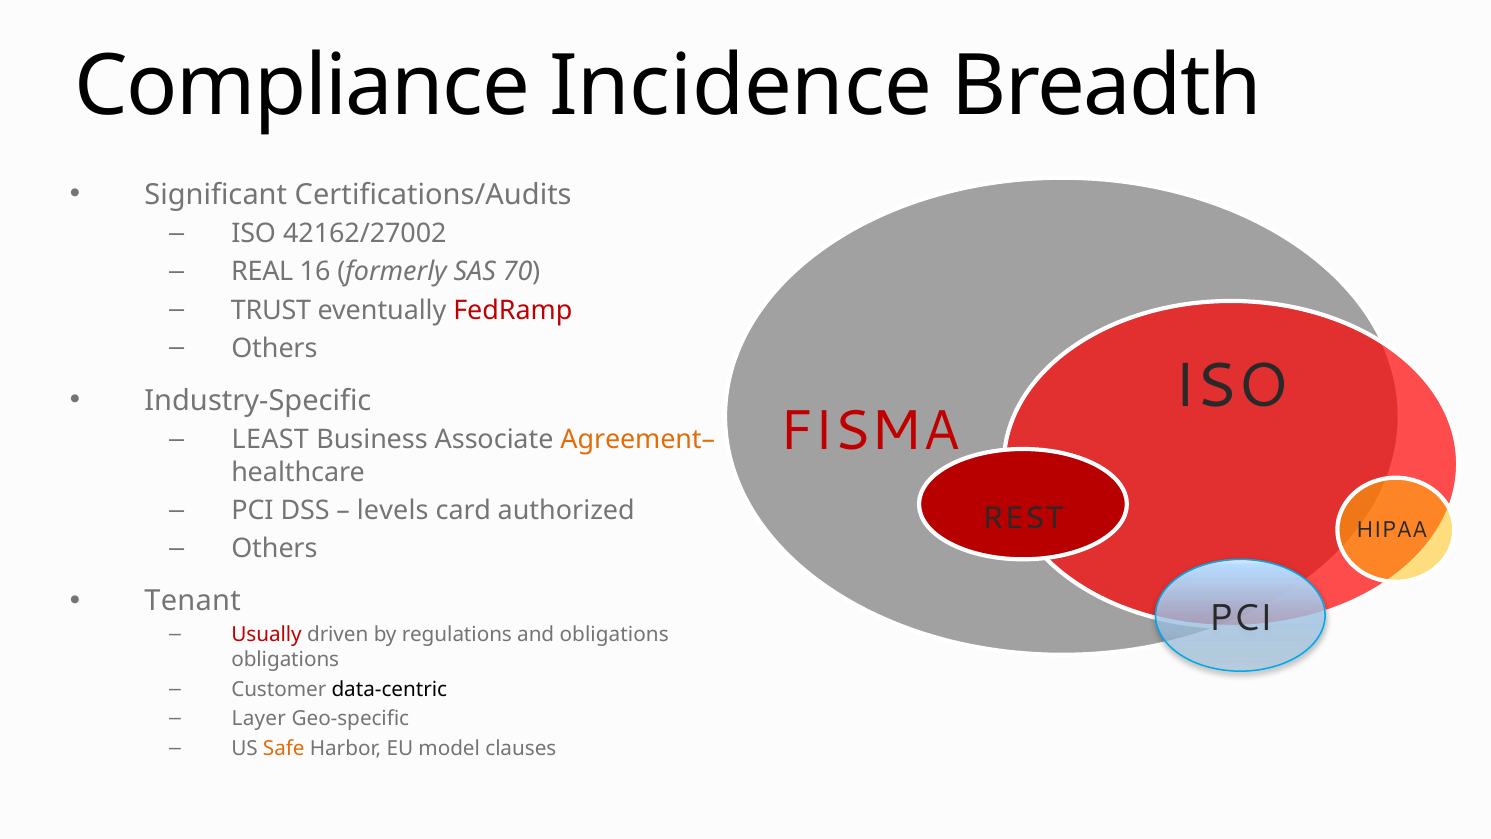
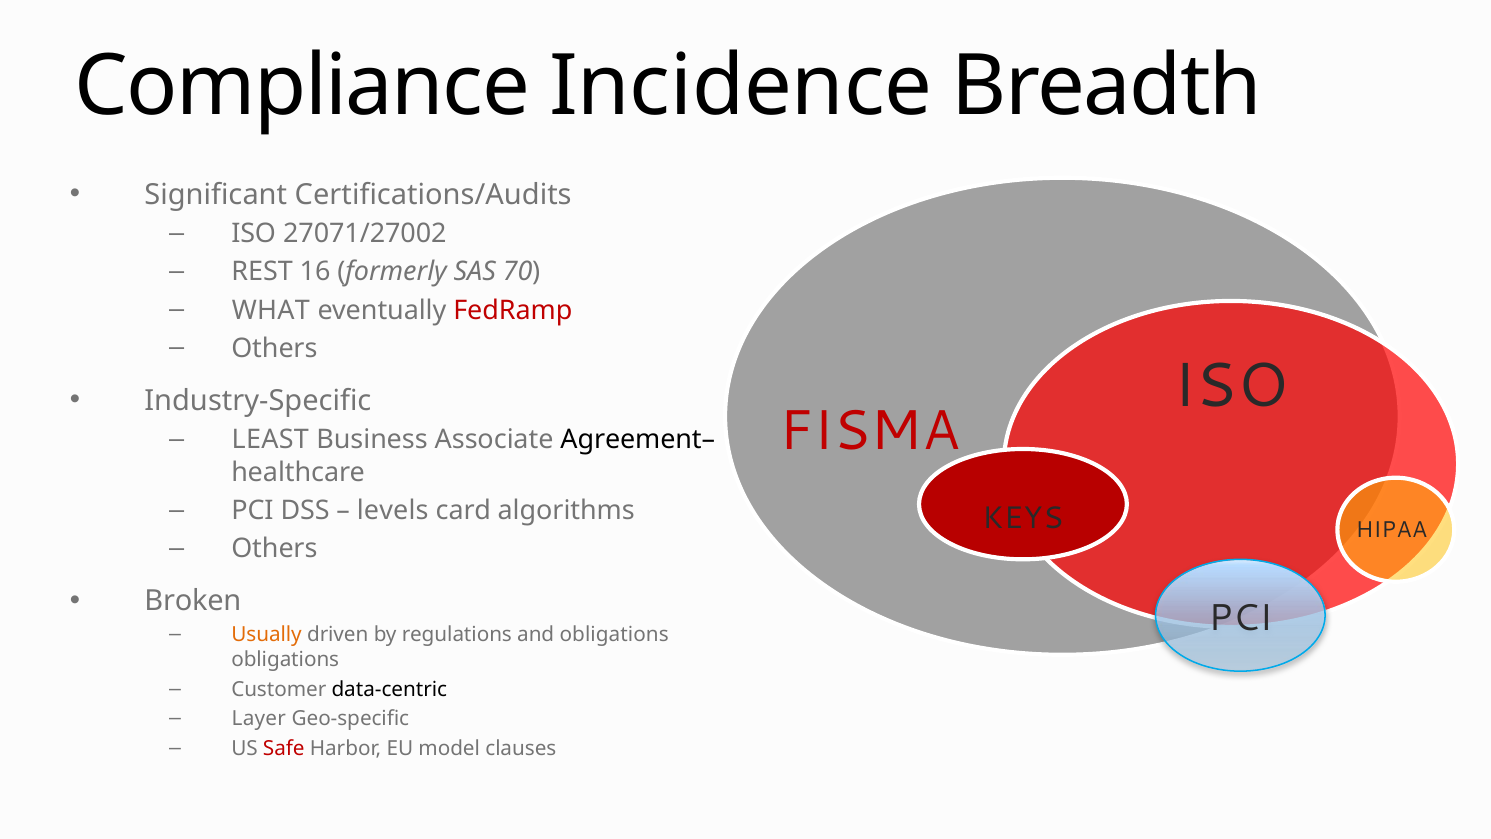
42162/27002: 42162/27002 -> 27071/27002
REAL: REAL -> REST
TRUST: TRUST -> WHAT
Agreement– colour: orange -> black
authorized: authorized -> algorithms
REST: REST -> KEYS
Tenant: Tenant -> Broken
Usually colour: red -> orange
Safe colour: orange -> red
